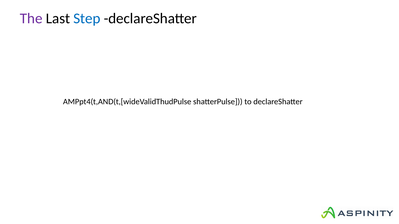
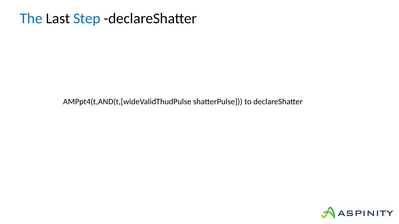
The colour: purple -> blue
